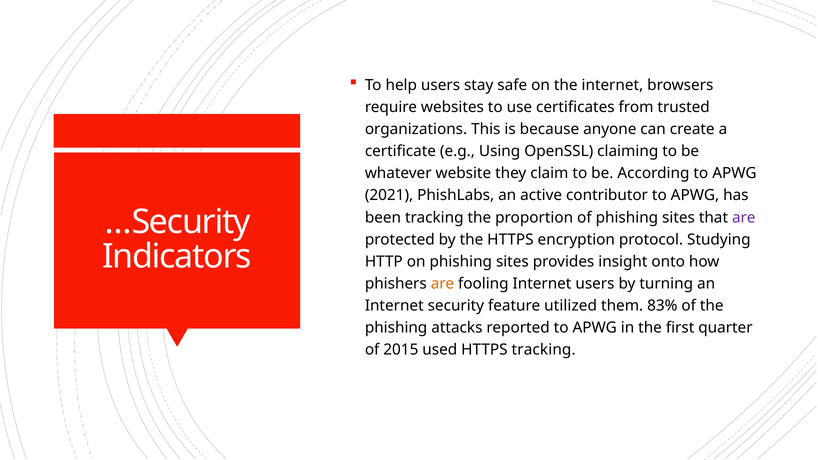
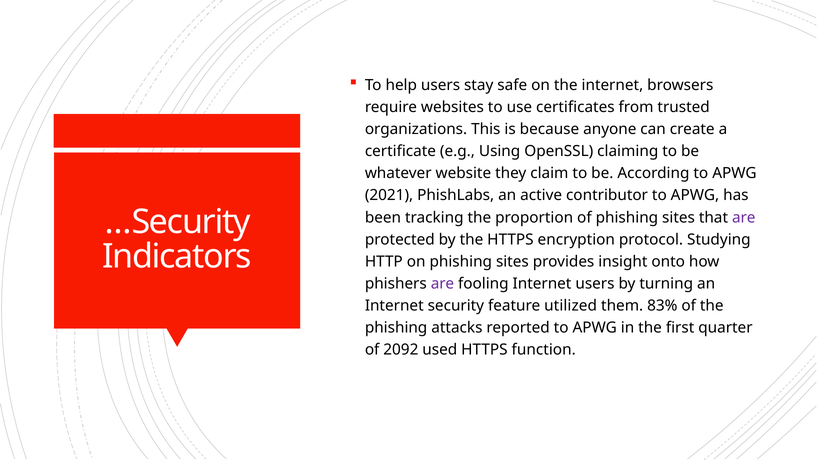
are at (442, 284) colour: orange -> purple
2015: 2015 -> 2092
HTTPS tracking: tracking -> function
